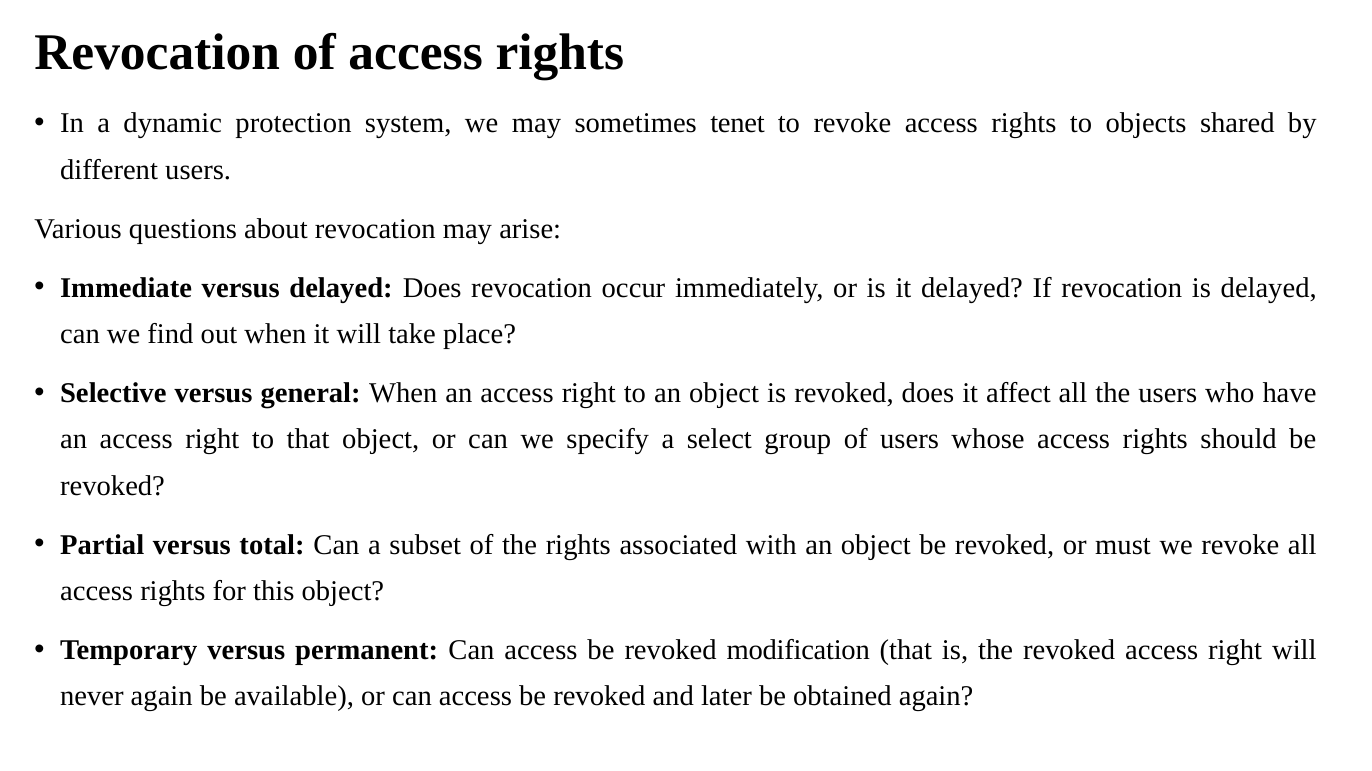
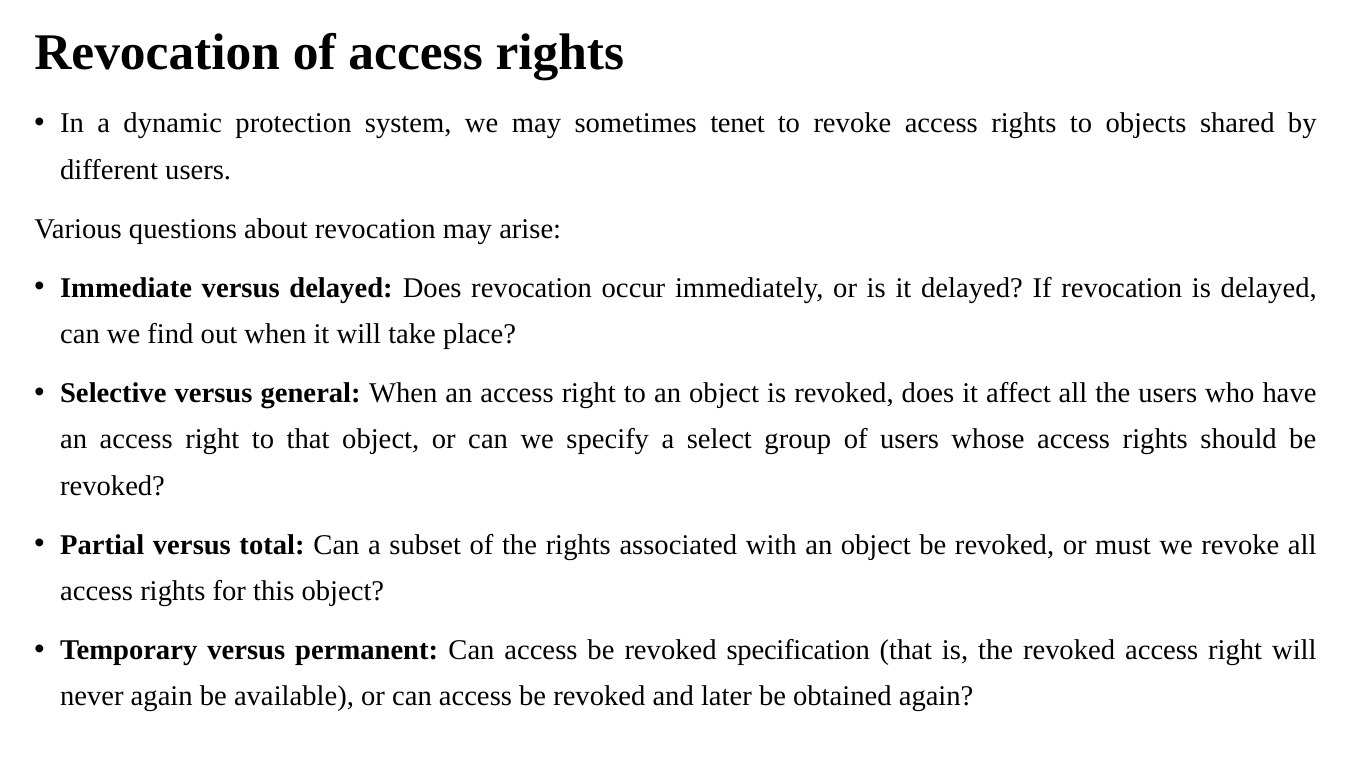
modification: modification -> specification
